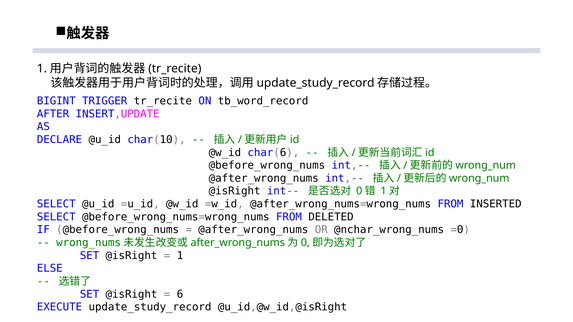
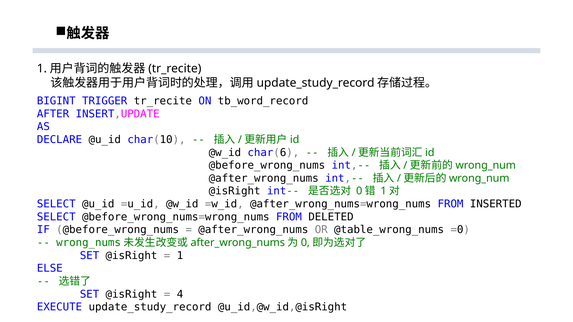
@nchar_wrong_nums: @nchar_wrong_nums -> @table_wrong_nums
6: 6 -> 4
